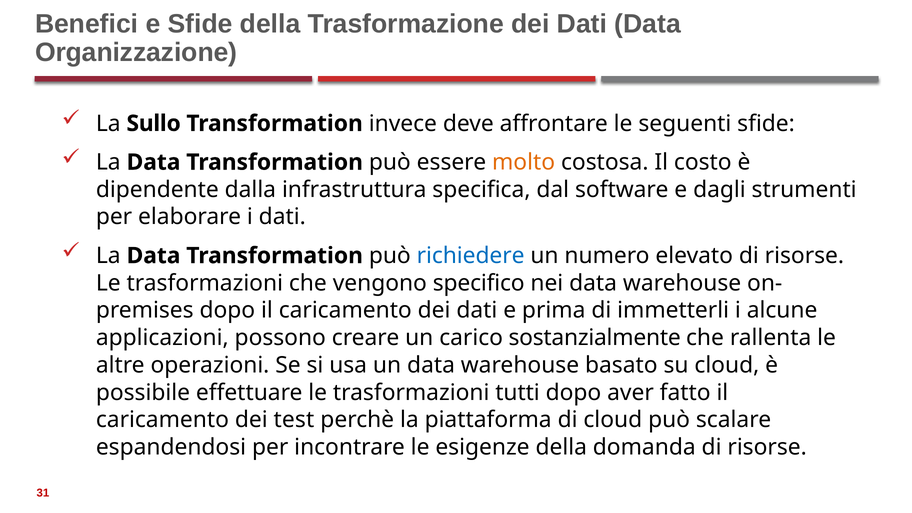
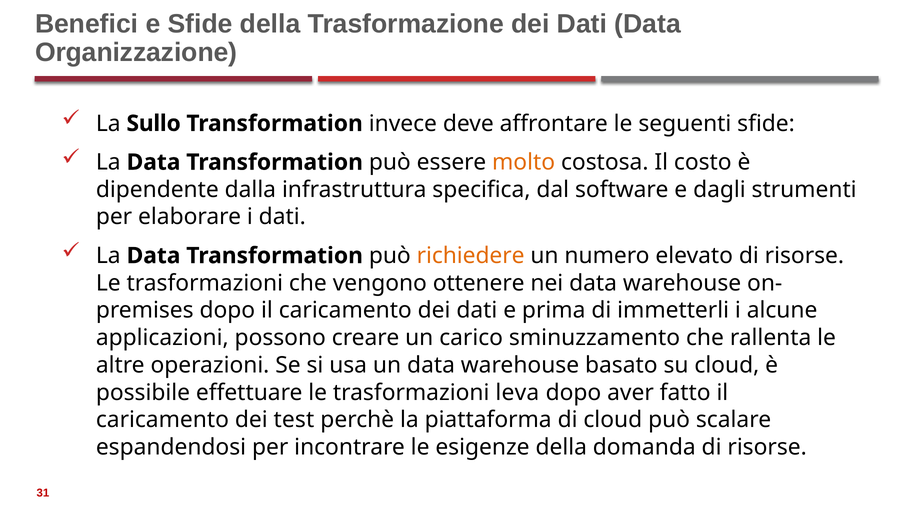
richiedere colour: blue -> orange
specifico: specifico -> ottenere
sostanzialmente: sostanzialmente -> sminuzzamento
tutti: tutti -> leva
